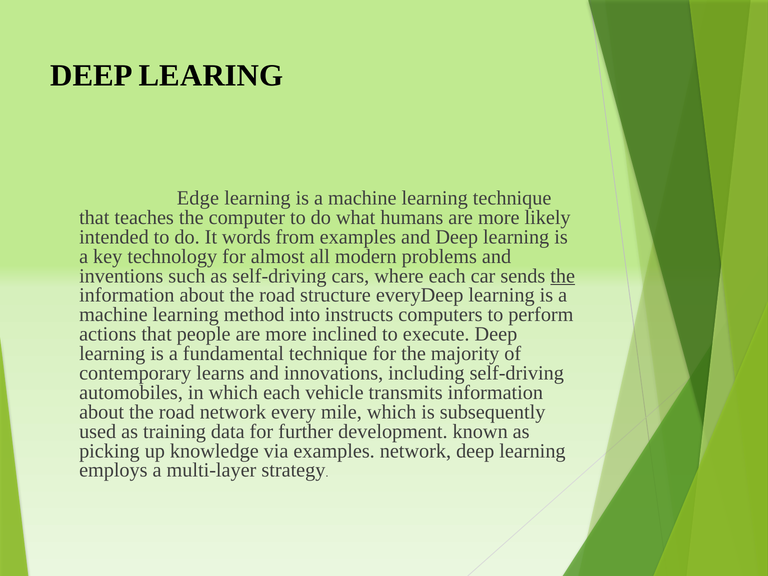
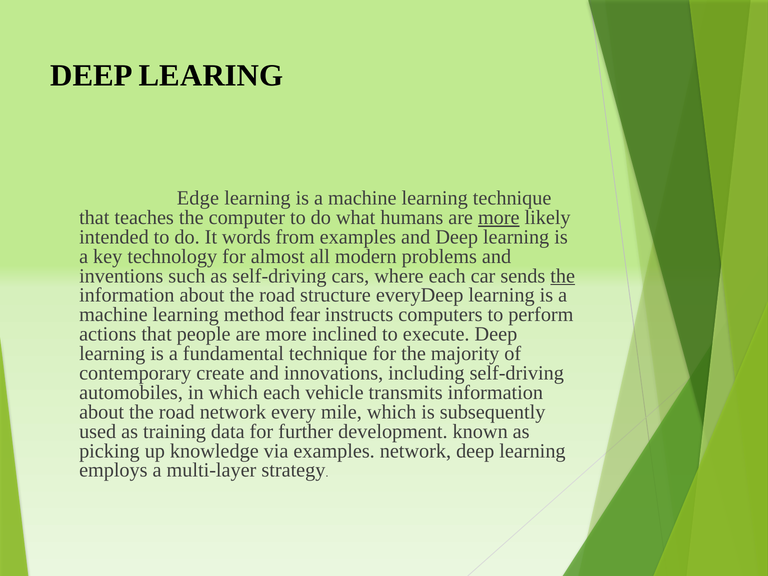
more at (499, 218) underline: none -> present
into: into -> fear
learns: learns -> create
